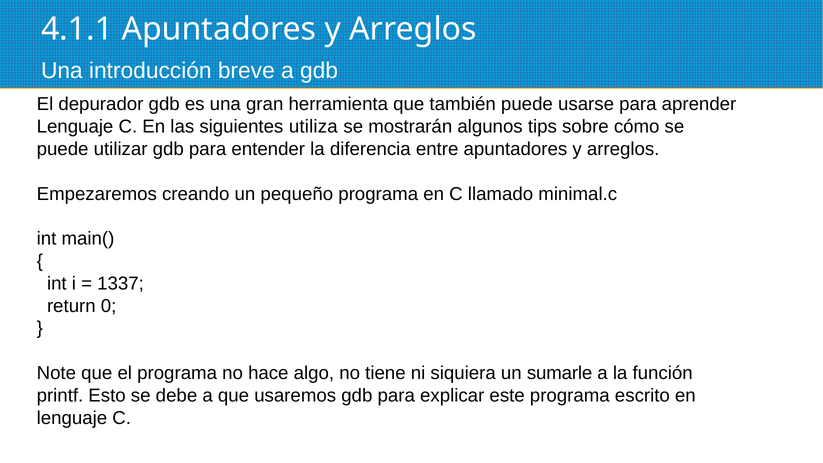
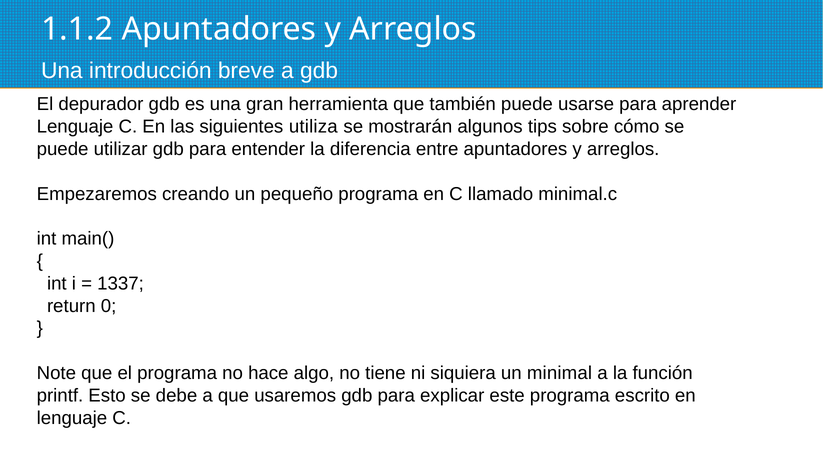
4.1.1: 4.1.1 -> 1.1.2
sumarle: sumarle -> minimal
